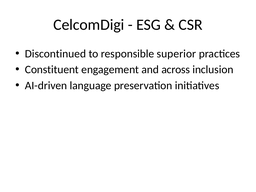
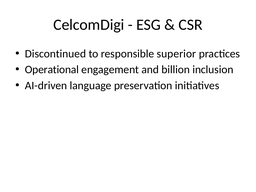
Constituent: Constituent -> Operational
across: across -> billion
